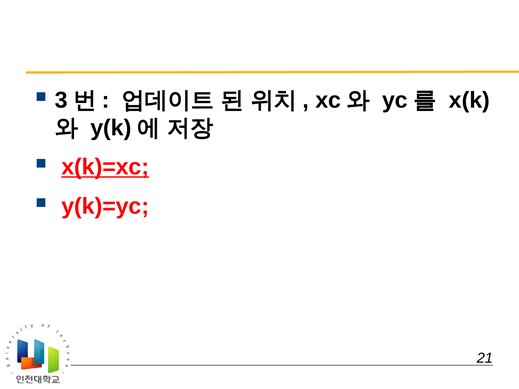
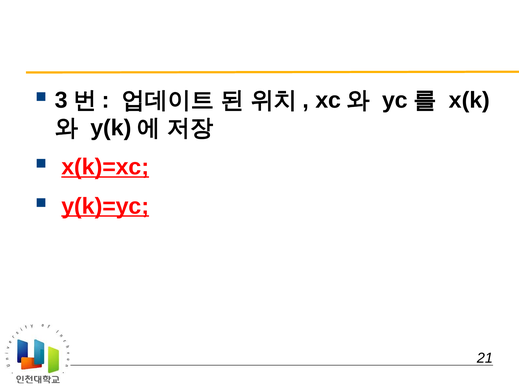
y(k)=yc underline: none -> present
